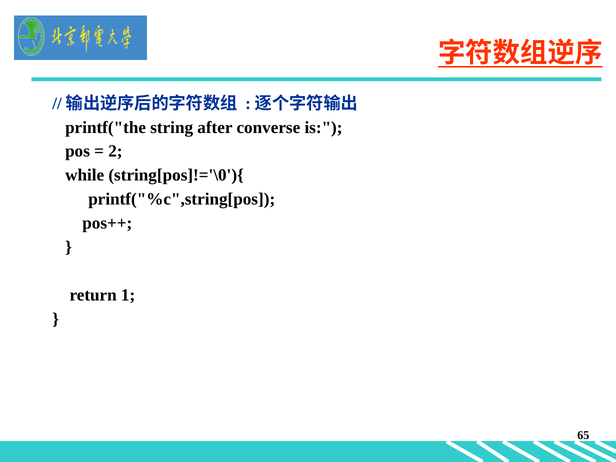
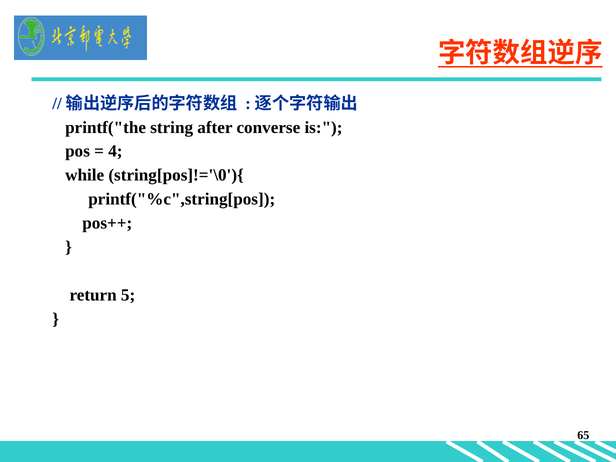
2: 2 -> 4
1: 1 -> 5
